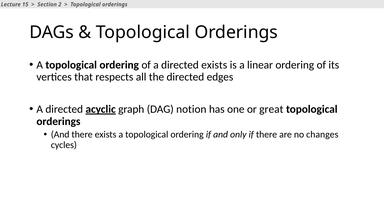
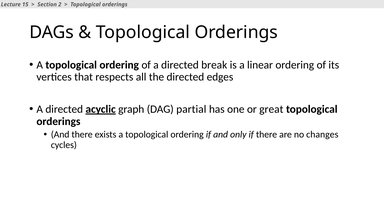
directed exists: exists -> break
notion: notion -> partial
